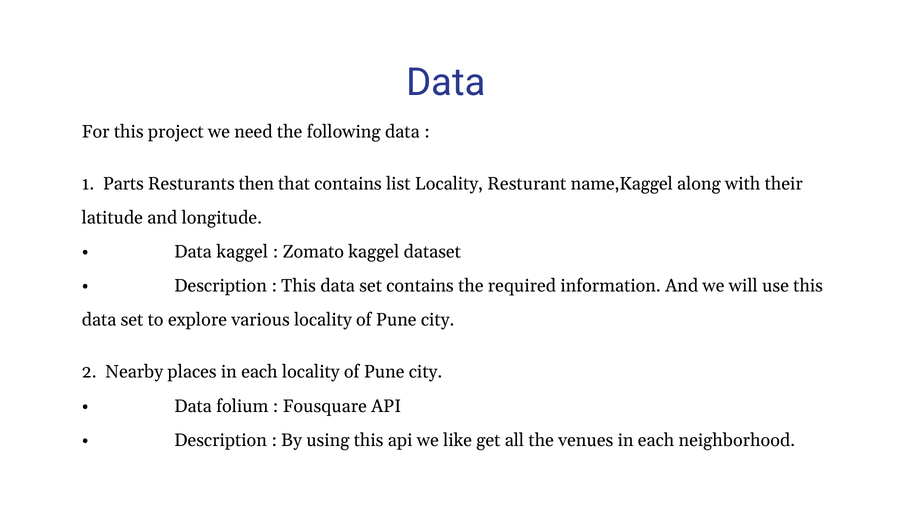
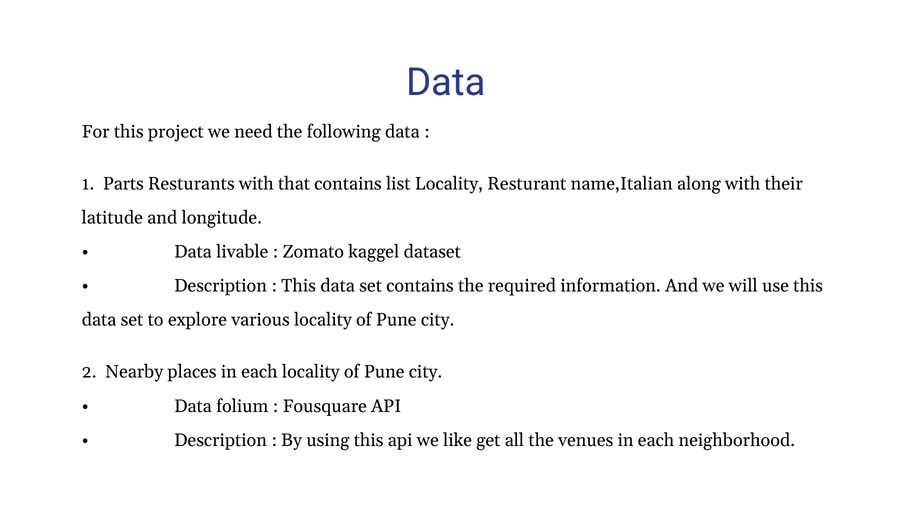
Resturants then: then -> with
name,Kaggel: name,Kaggel -> name,Italian
Data kaggel: kaggel -> livable
